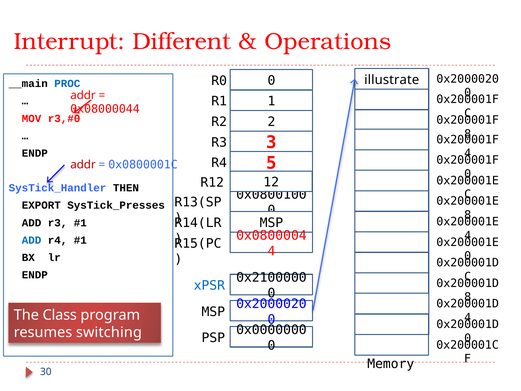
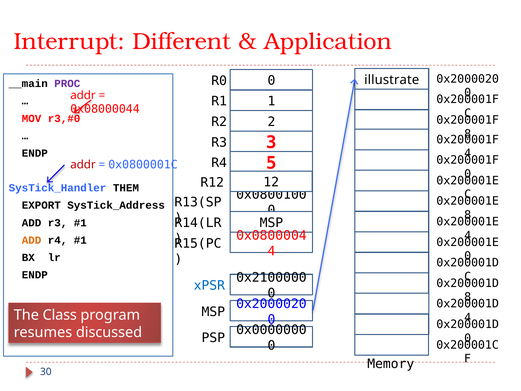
Operations: Operations -> Application
PROC colour: blue -> purple
THEN: THEN -> THEM
SysTick_Presses: SysTick_Presses -> SysTick_Address
ADD at (32, 240) colour: blue -> orange
switching: switching -> discussed
